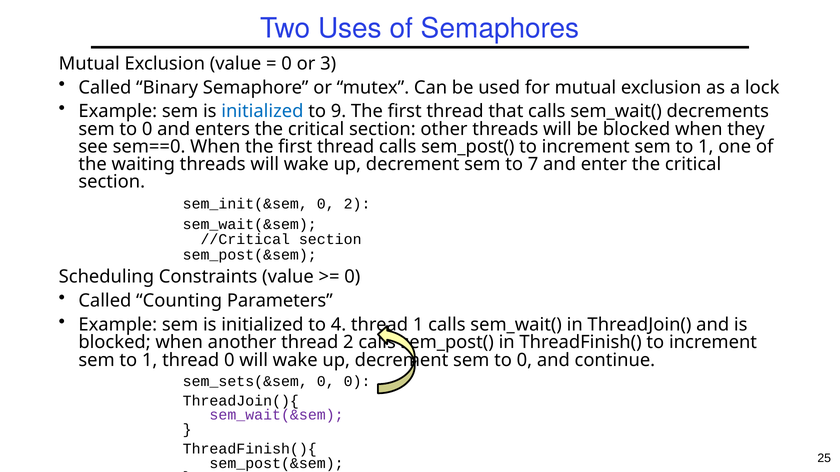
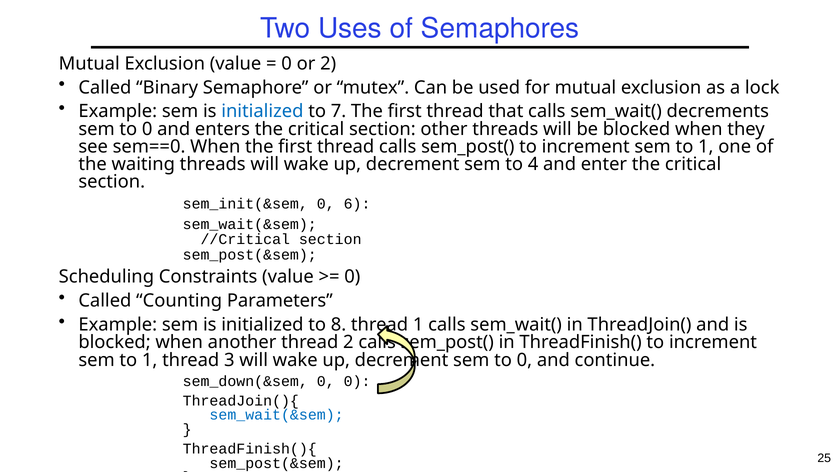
or 3: 3 -> 2
9: 9 -> 7
7: 7 -> 4
0 2: 2 -> 6
4: 4 -> 8
thread 0: 0 -> 3
sem_sets(&sem: sem_sets(&sem -> sem_down(&sem
sem_wait(&sem at (277, 416) colour: purple -> blue
